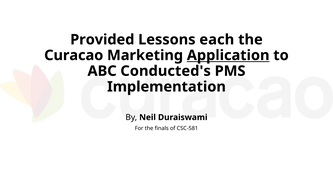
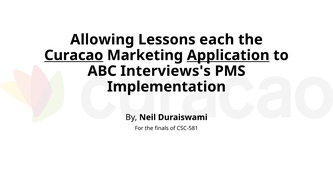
Provided: Provided -> Allowing
Curacao underline: none -> present
Conducted's: Conducted's -> Interviews's
